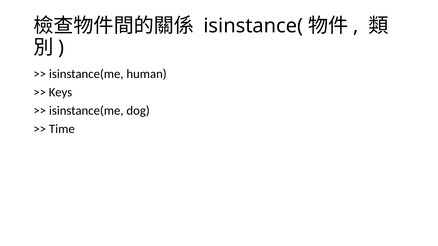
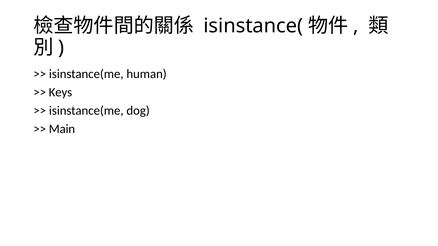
Time: Time -> Main
